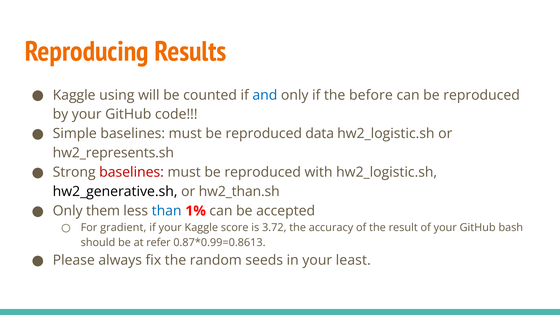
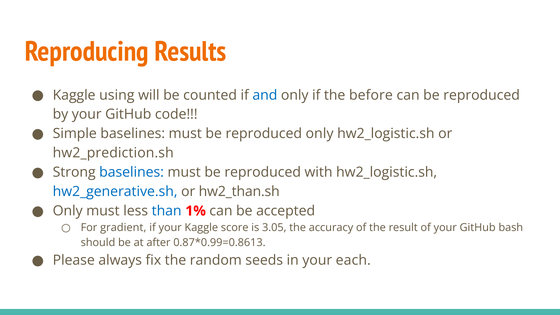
reproduced data: data -> only
hw2_represents.sh: hw2_represents.sh -> hw2_prediction.sh
baselines at (132, 172) colour: red -> blue
hw2_generative.sh colour: black -> blue
Only them: them -> must
3.72: 3.72 -> 3.05
refer: refer -> after
least: least -> each
